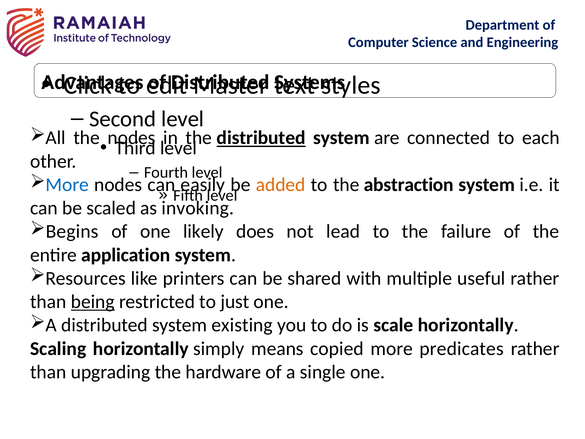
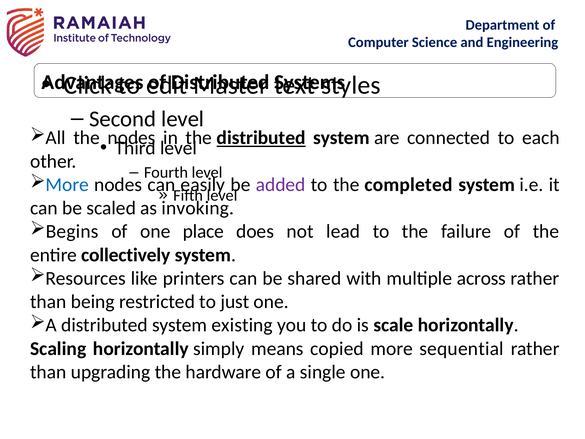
added colour: orange -> purple
abstraction: abstraction -> completed
likely: likely -> place
application: application -> collectively
useful: useful -> across
being underline: present -> none
predicates: predicates -> sequential
